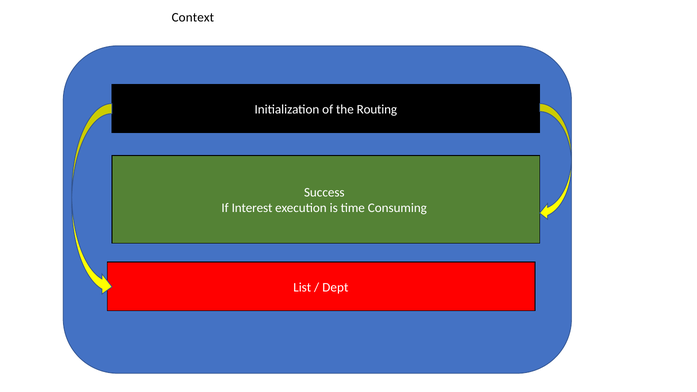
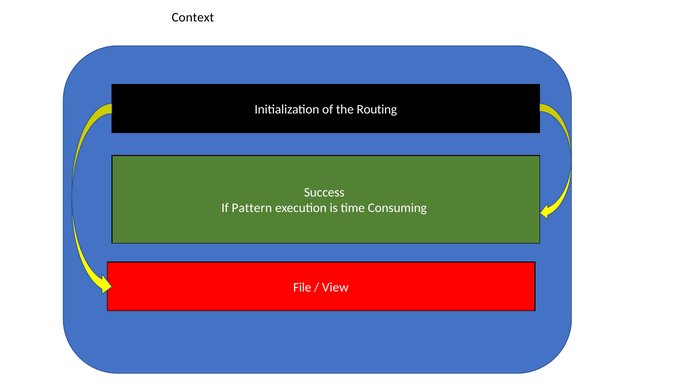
Interest: Interest -> Pattern
List: List -> File
Dept: Dept -> View
